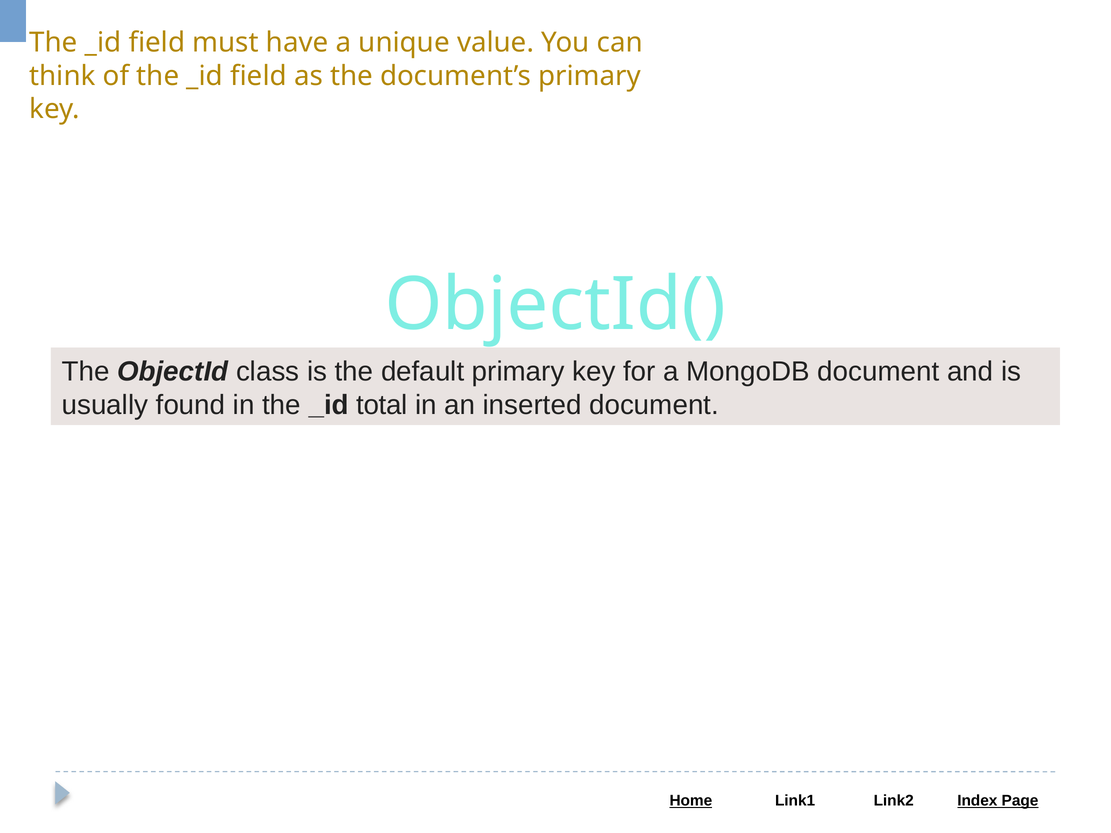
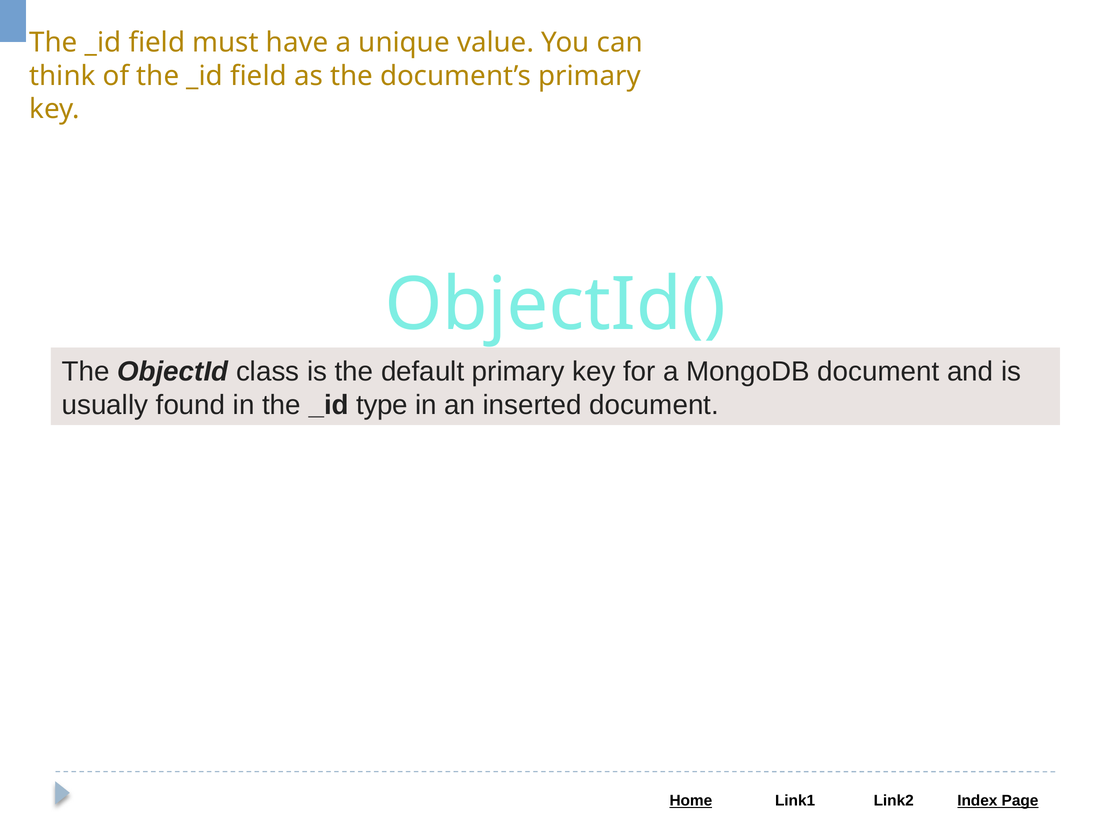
total: total -> type
